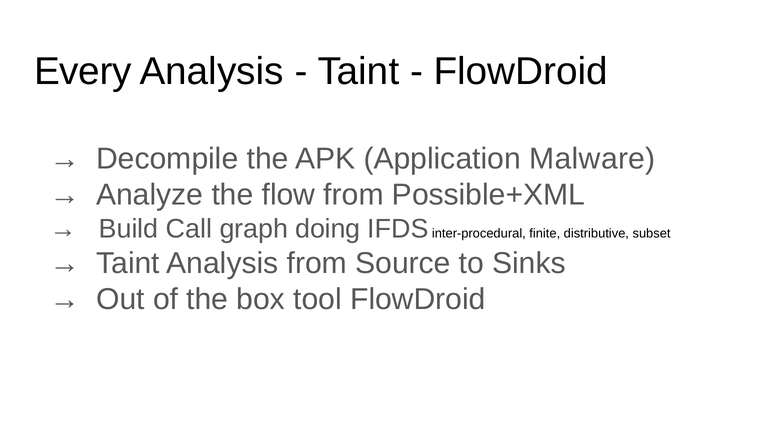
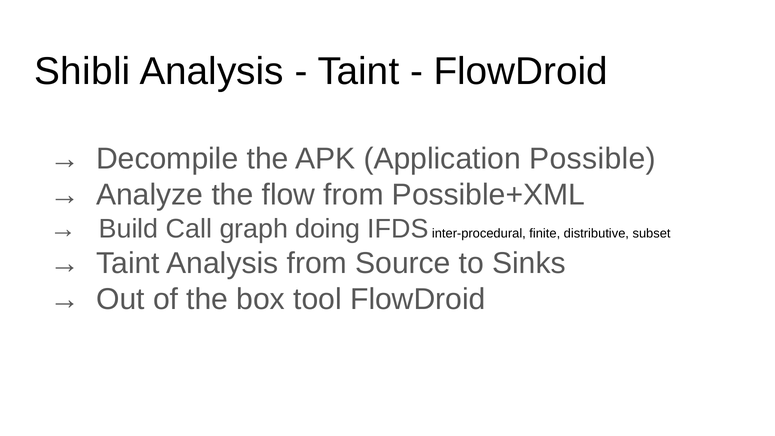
Every: Every -> Shibli
Malware: Malware -> Possible
